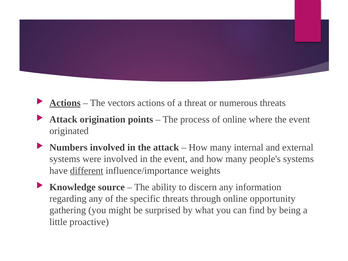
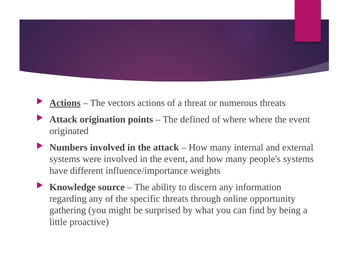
process: process -> defined
of online: online -> where
different underline: present -> none
